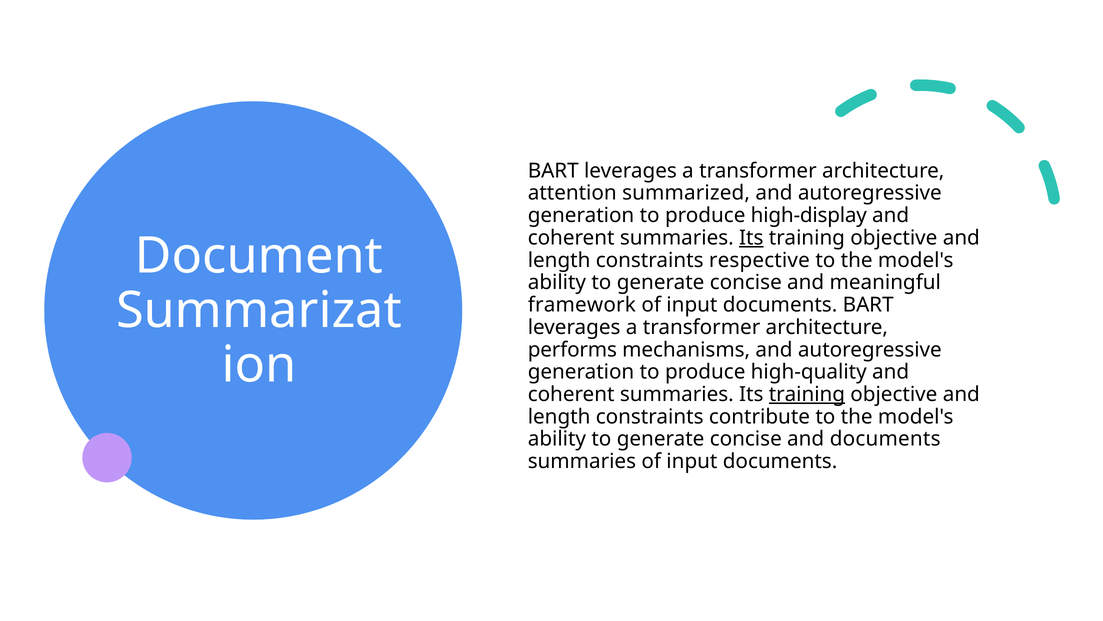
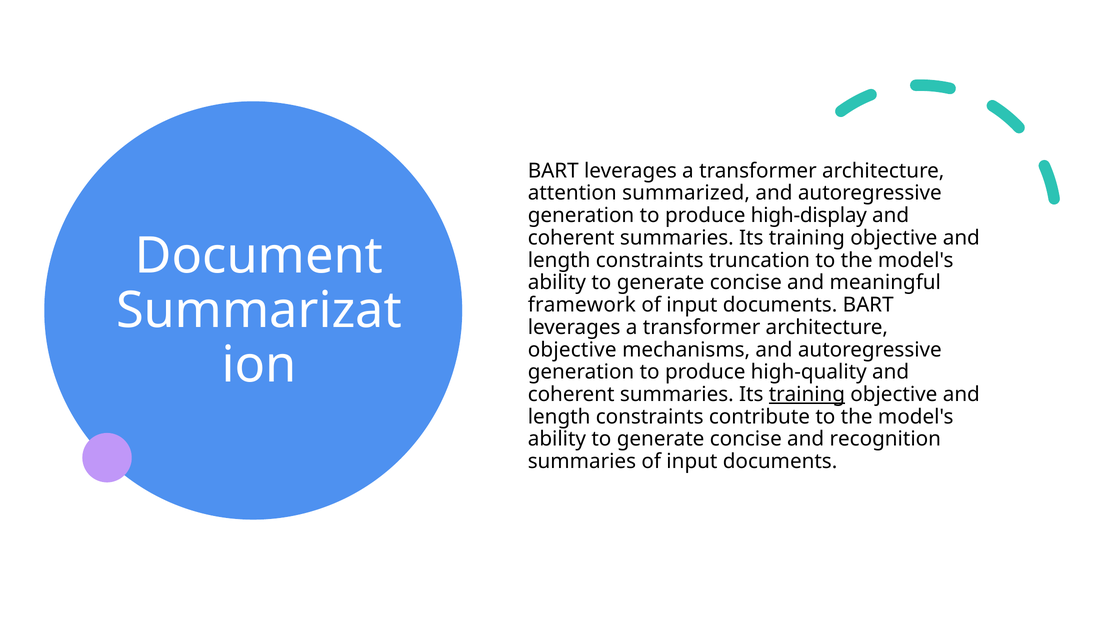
Its at (751, 238) underline: present -> none
respective: respective -> truncation
performs at (572, 349): performs -> objective
and documents: documents -> recognition
